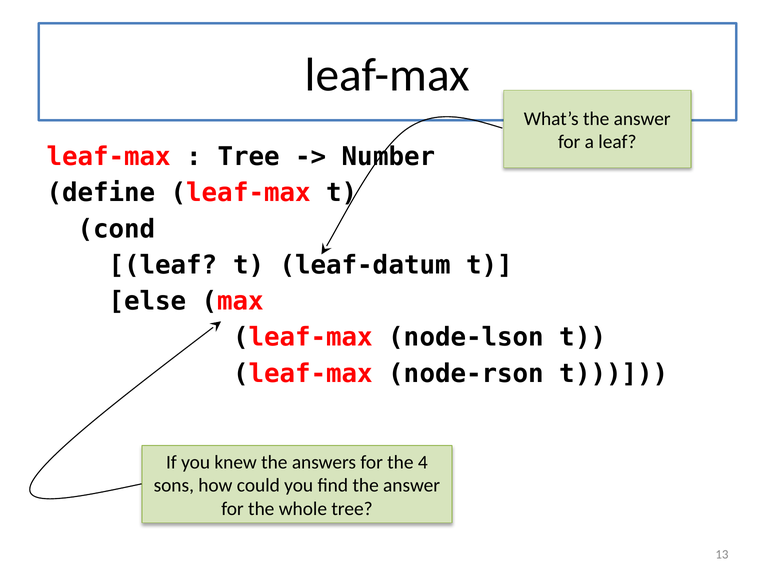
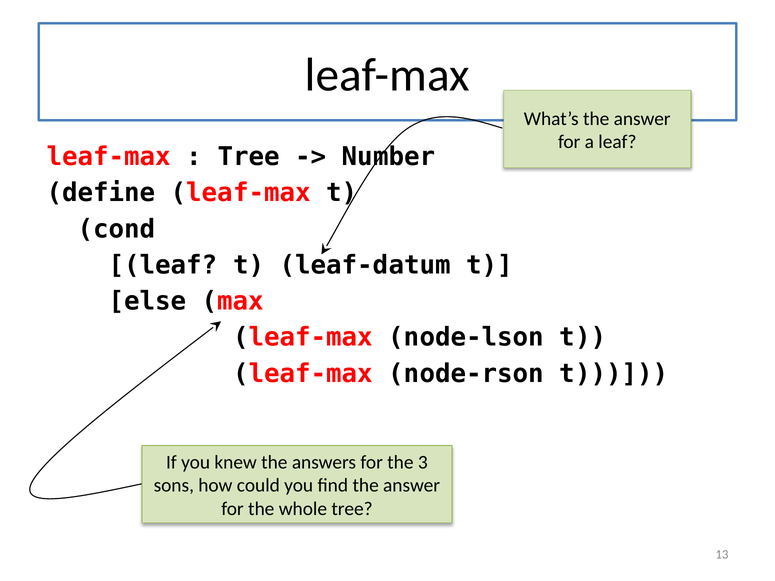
4: 4 -> 3
